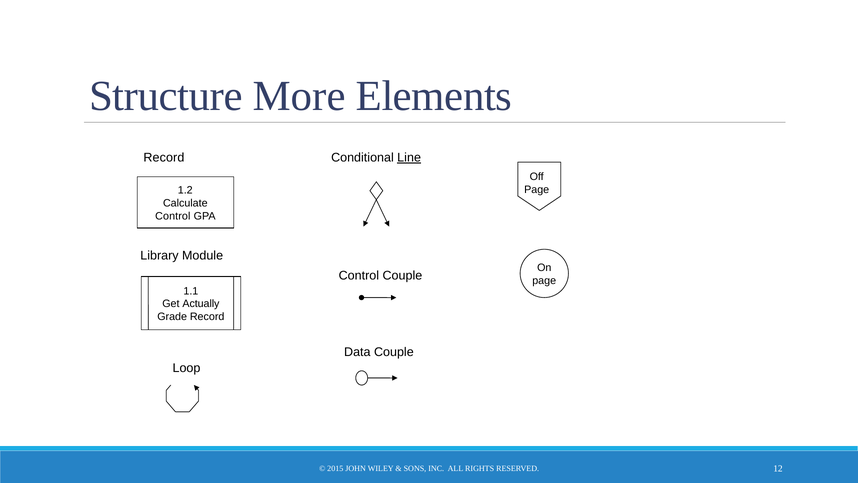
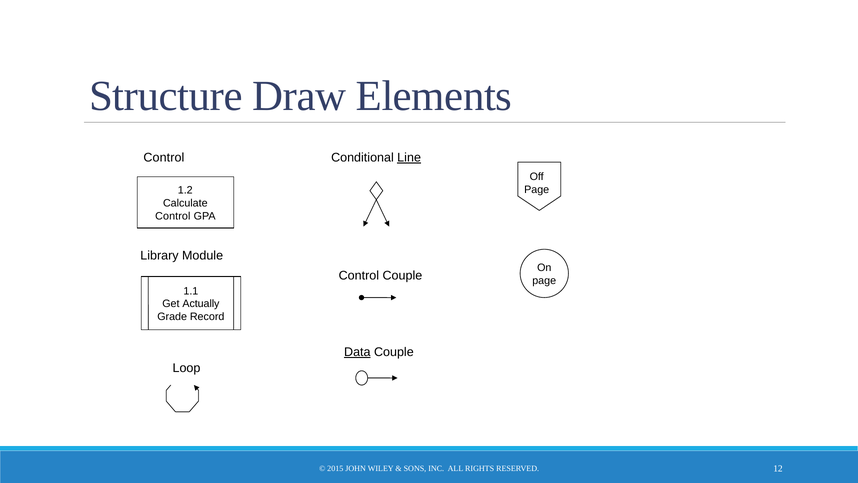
More: More -> Draw
Record at (164, 157): Record -> Control
Data underline: none -> present
